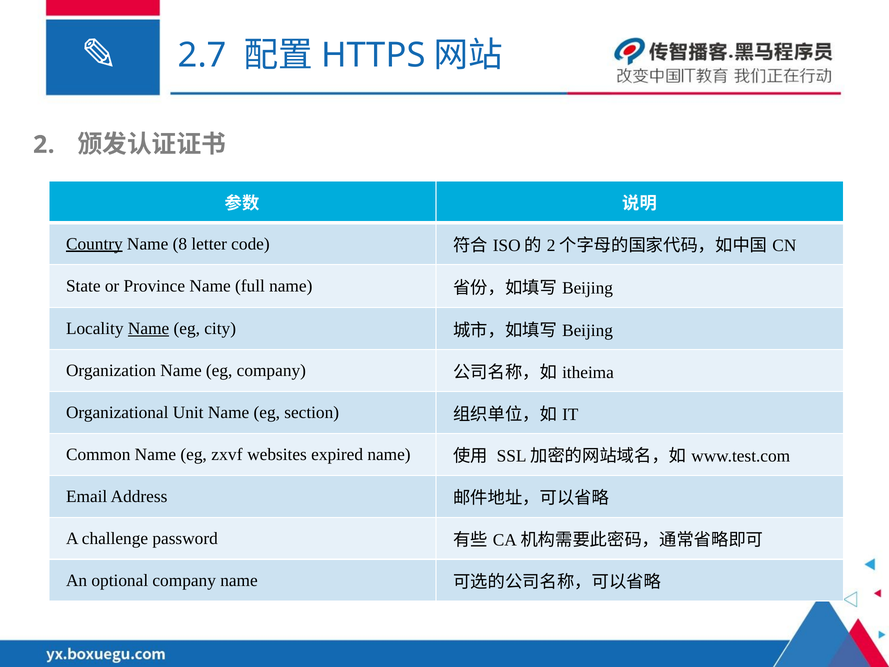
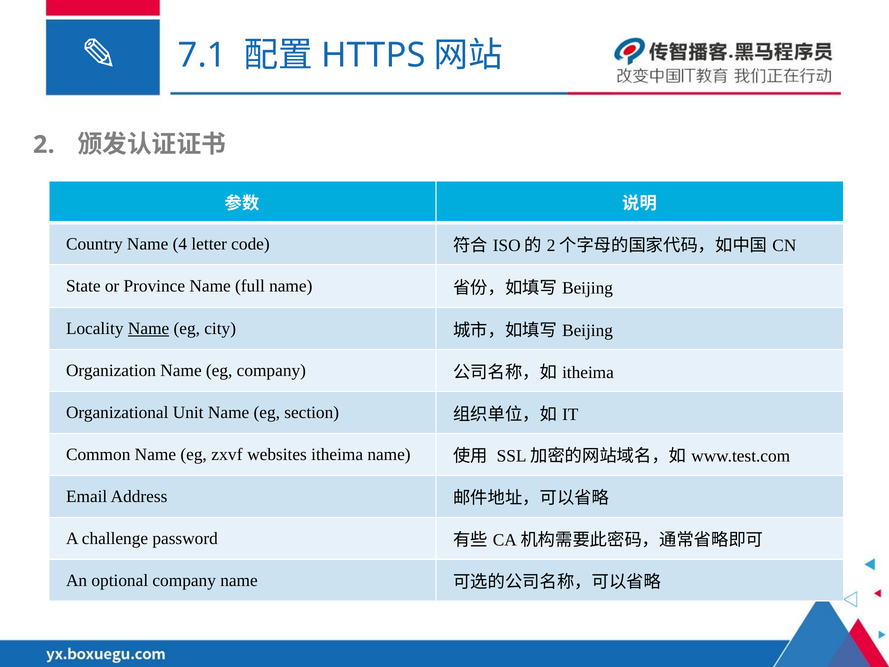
2.7: 2.7 -> 7.1
Country underline: present -> none
8: 8 -> 4
websites expired: expired -> itheima
